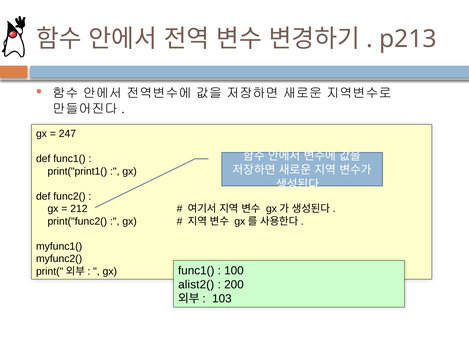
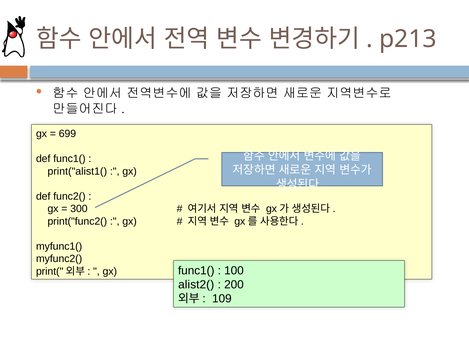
247: 247 -> 699
print("print1(: print("print1( -> print("alist1(
212: 212 -> 300
103: 103 -> 109
